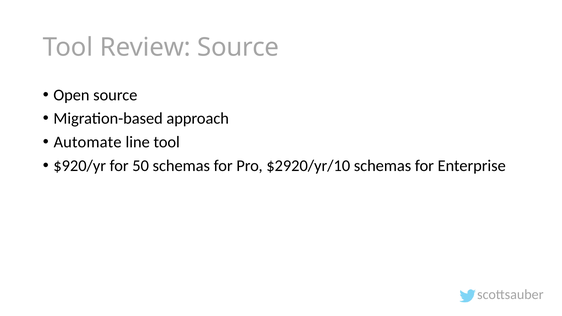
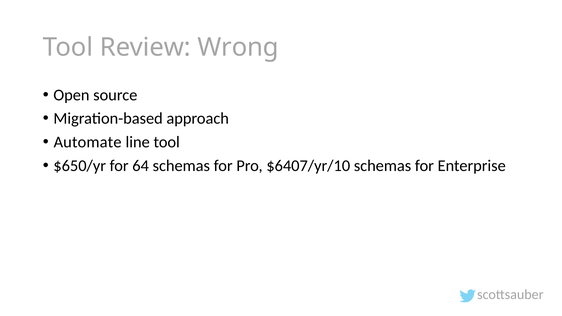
Review Source: Source -> Wrong
$920/yr: $920/yr -> $650/yr
50: 50 -> 64
$2920/yr/10: $2920/yr/10 -> $6407/yr/10
